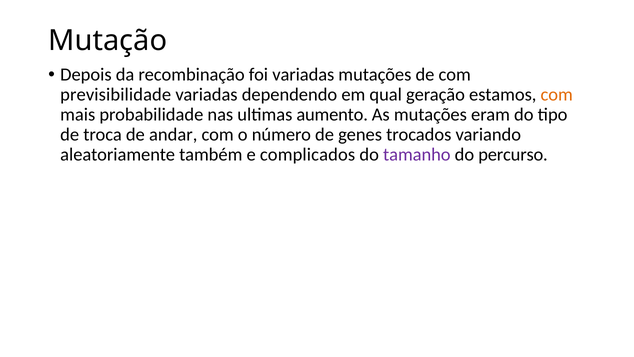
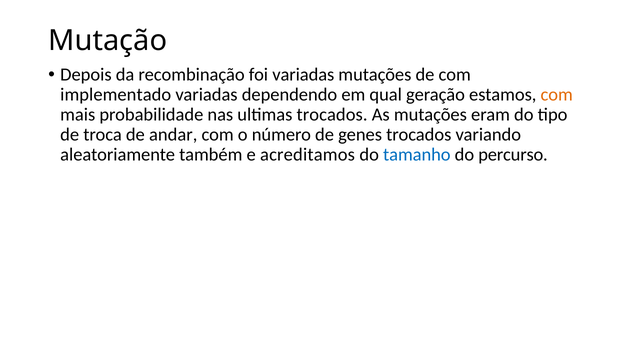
previsibilidade: previsibilidade -> implementado
ultimas aumento: aumento -> trocados
complicados: complicados -> acreditamos
tamanho colour: purple -> blue
